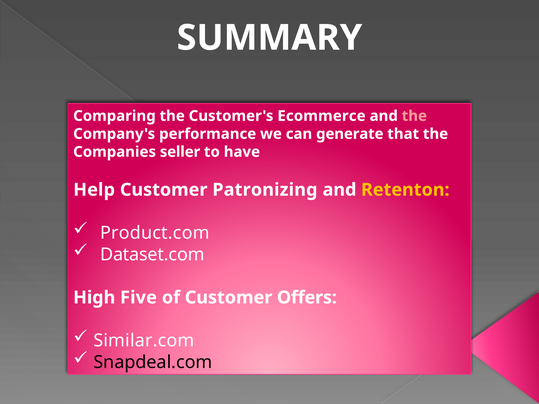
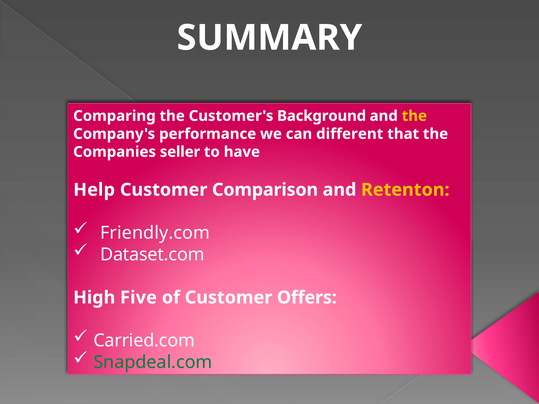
Ecommerce: Ecommerce -> Background
the at (414, 116) colour: pink -> yellow
generate: generate -> different
Patronizing: Patronizing -> Comparison
Product.com: Product.com -> Friendly.com
Similar.com: Similar.com -> Carried.com
Snapdeal.com colour: black -> green
